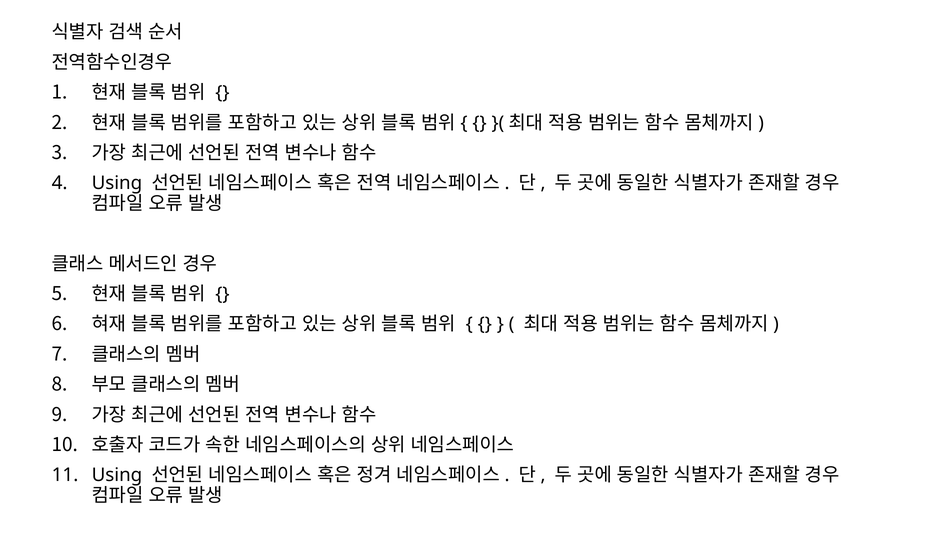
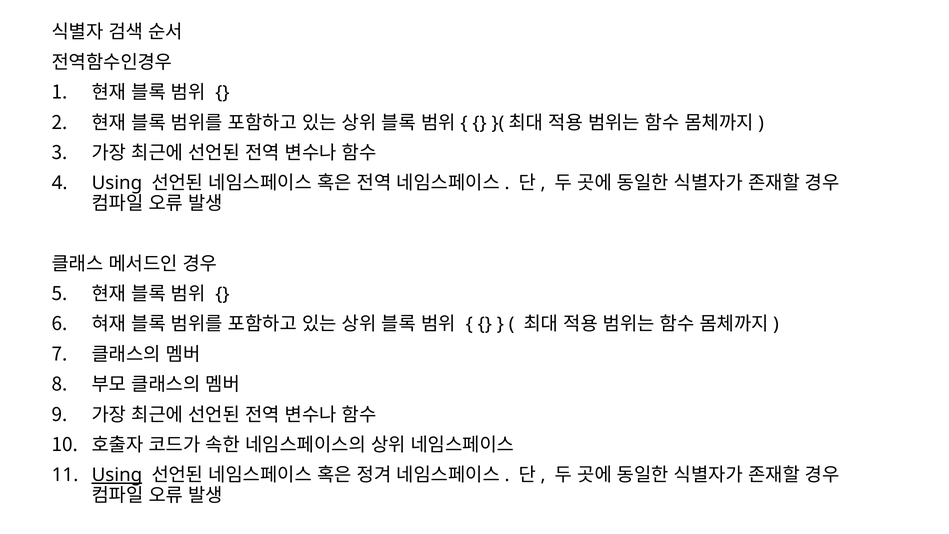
Using at (117, 475) underline: none -> present
